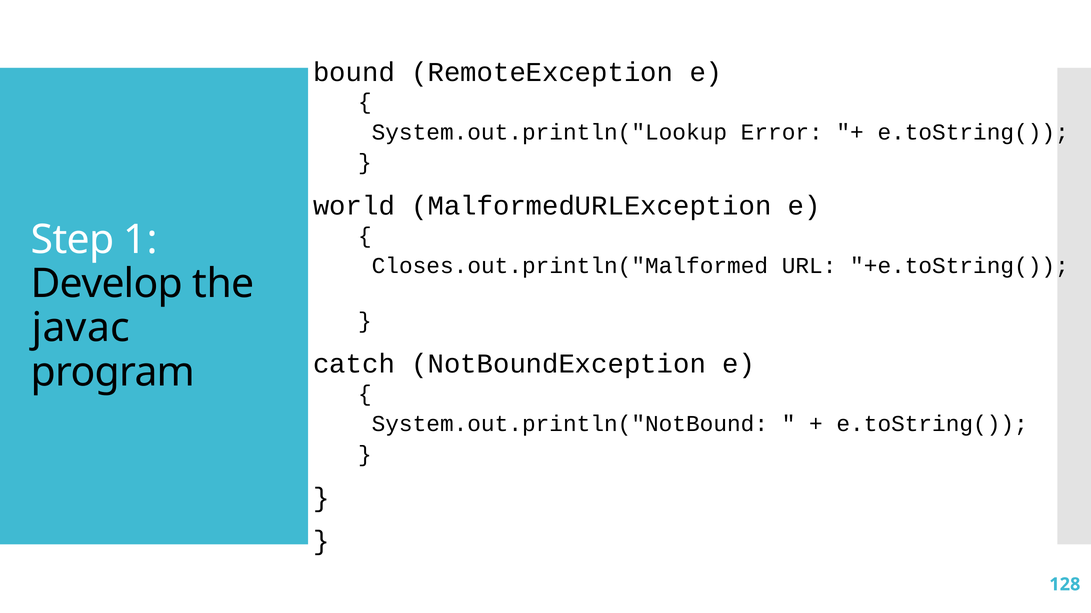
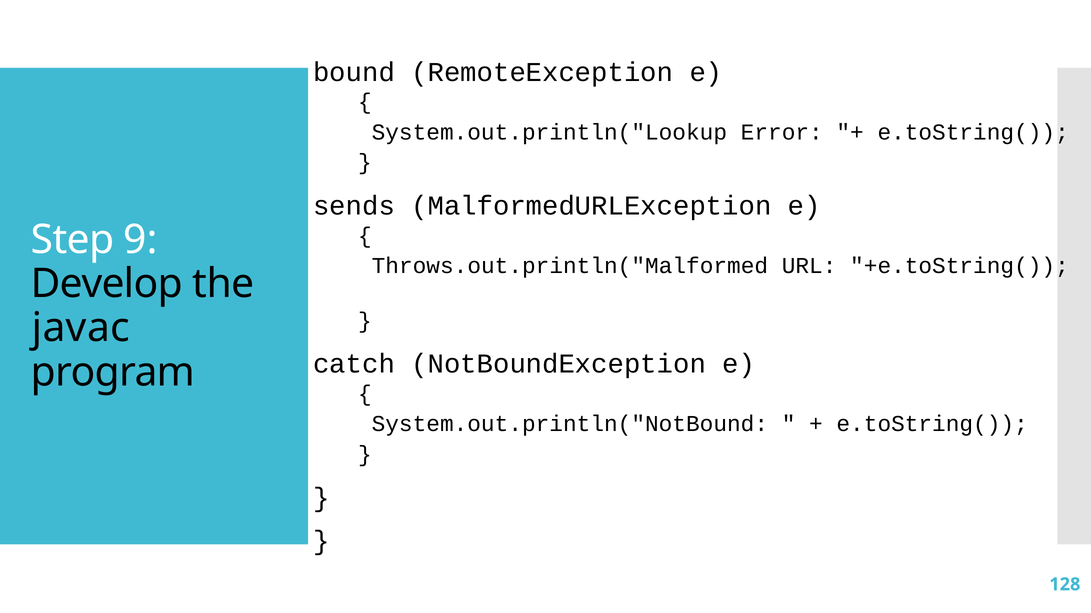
world: world -> sends
1: 1 -> 9
Closes.out.println("Malformed: Closes.out.println("Malformed -> Throws.out.println("Malformed
